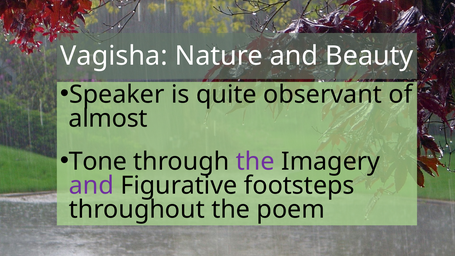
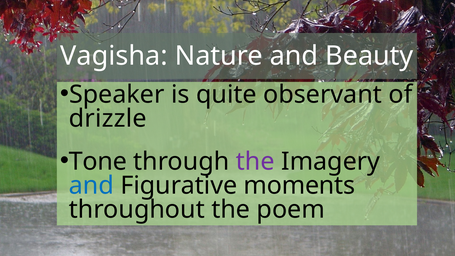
almost: almost -> drizzle
and at (91, 185) colour: purple -> blue
footsteps: footsteps -> moments
